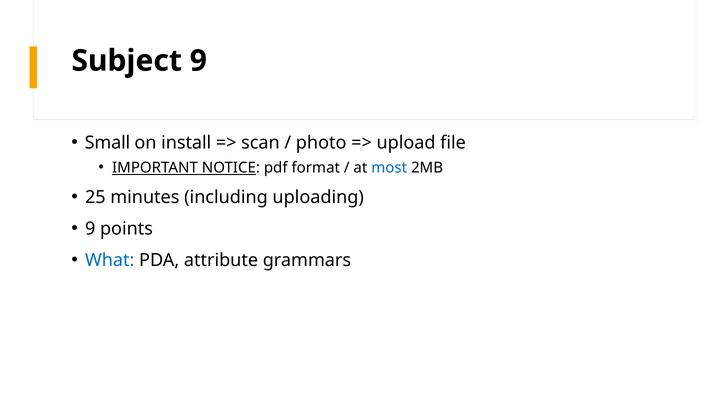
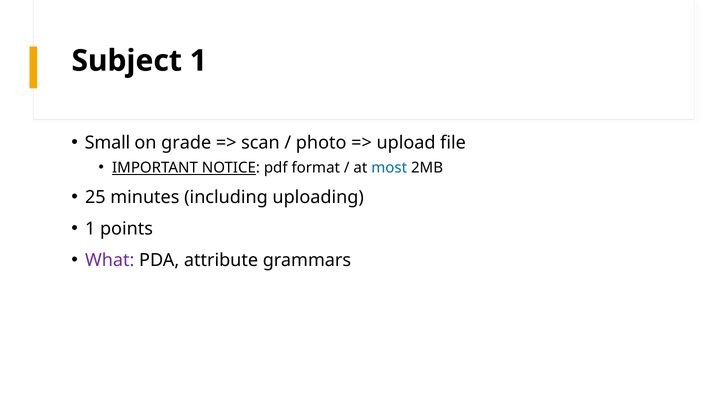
Subject 9: 9 -> 1
install: install -> grade
9 at (90, 229): 9 -> 1
What colour: blue -> purple
